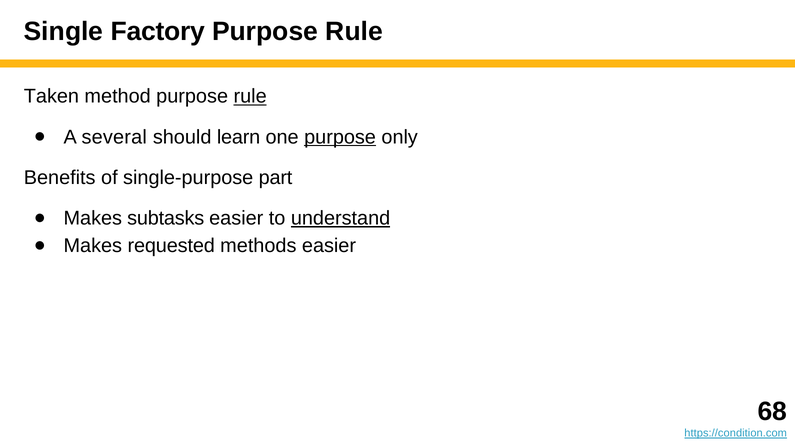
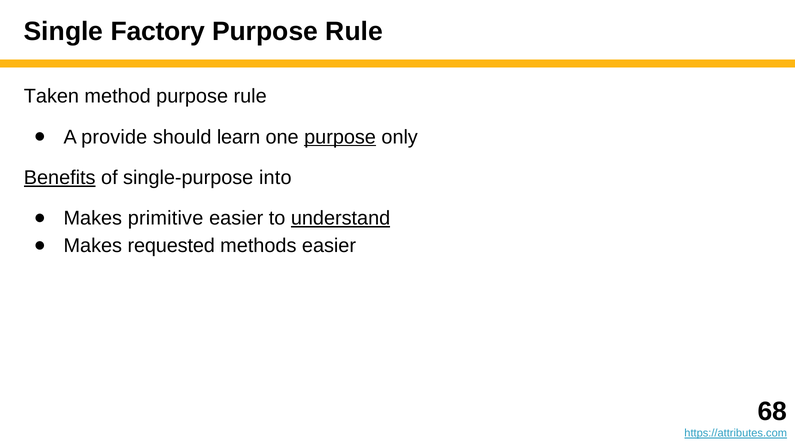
rule at (250, 96) underline: present -> none
several: several -> provide
Benefits underline: none -> present
part: part -> into
subtasks: subtasks -> primitive
https://condition.com: https://condition.com -> https://attributes.com
